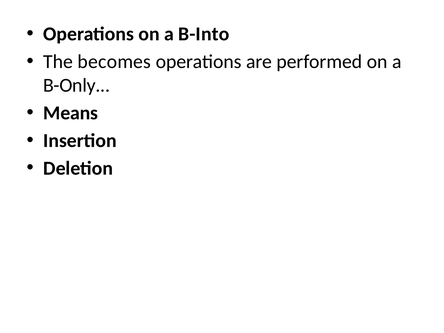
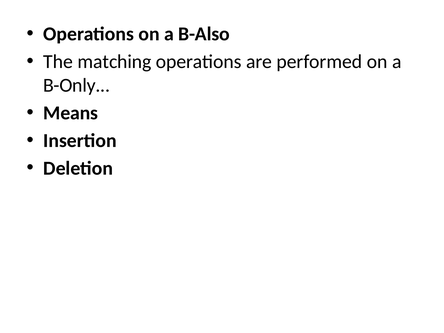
B-Into: B-Into -> B-Also
becomes: becomes -> matching
